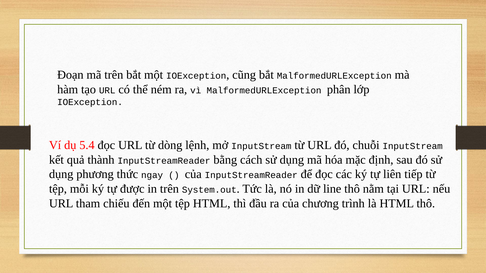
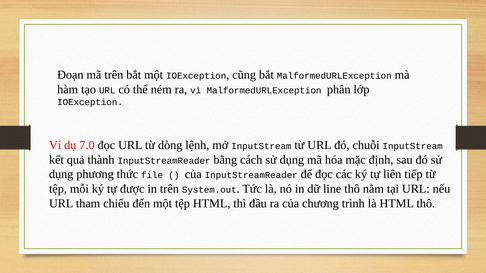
5.4: 5.4 -> 7.0
ngay: ngay -> file
